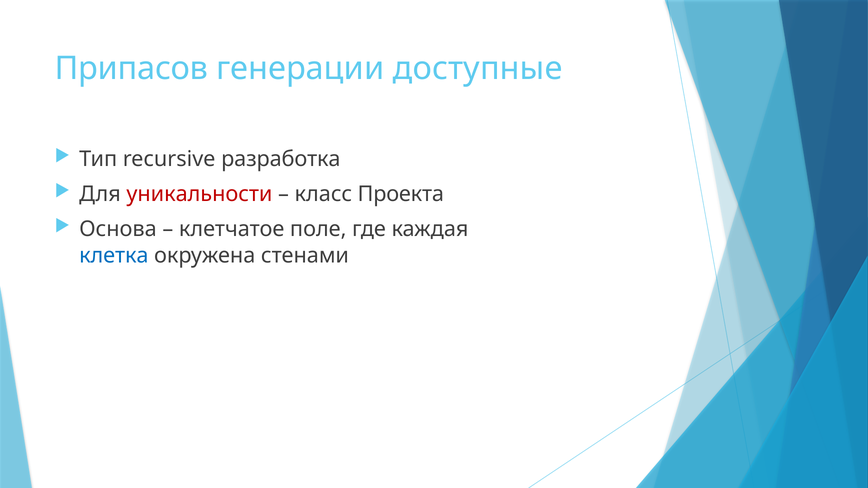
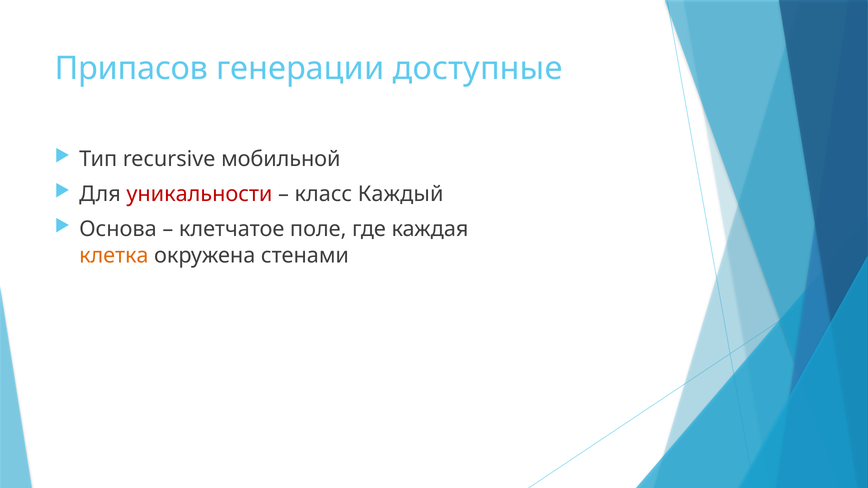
разработка: разработка -> мобильной
Проекта: Проекта -> Каждый
клетка colour: blue -> orange
